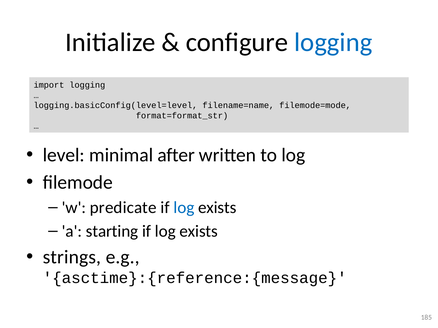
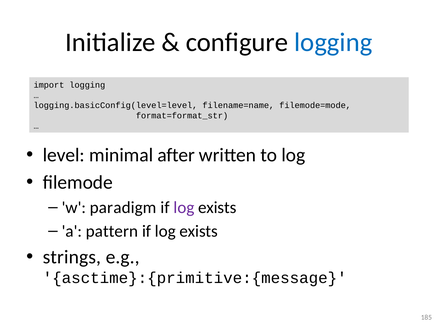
predicate: predicate -> paradigm
log at (184, 208) colour: blue -> purple
starting: starting -> pattern
asctime}:{reference:{message: asctime}:{reference:{message -> asctime}:{primitive:{message
